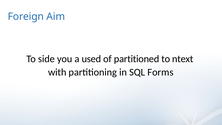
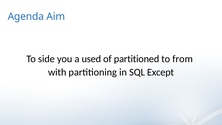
Foreign: Foreign -> Agenda
ntext: ntext -> from
Forms: Forms -> Except
